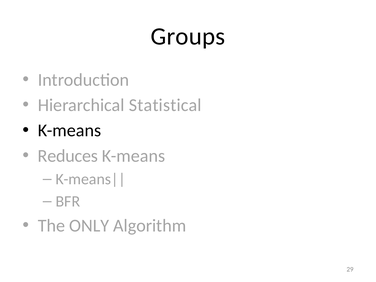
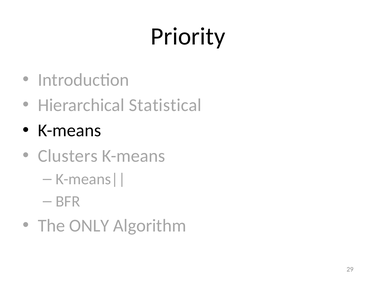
Groups: Groups -> Priority
Reduces: Reduces -> Clusters
